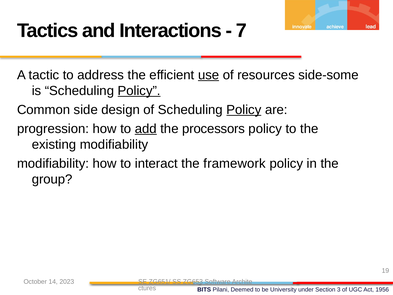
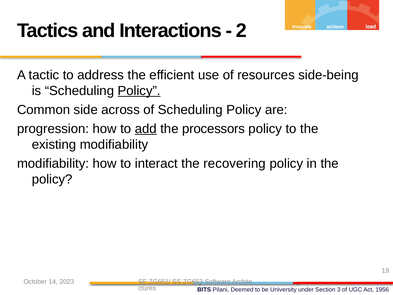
7: 7 -> 2
use underline: present -> none
side-some: side-some -> side-being
design: design -> across
Policy at (244, 110) underline: present -> none
framework: framework -> recovering
group at (52, 179): group -> policy
